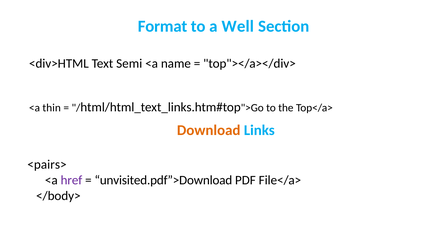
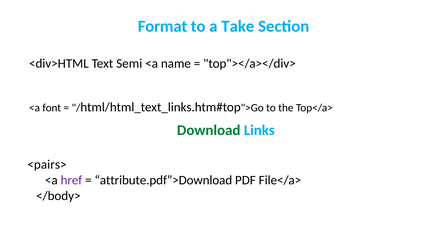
Well: Well -> Take
thin: thin -> font
Download colour: orange -> green
unvisited.pdf”>Download: unvisited.pdf”>Download -> attribute.pdf”>Download
